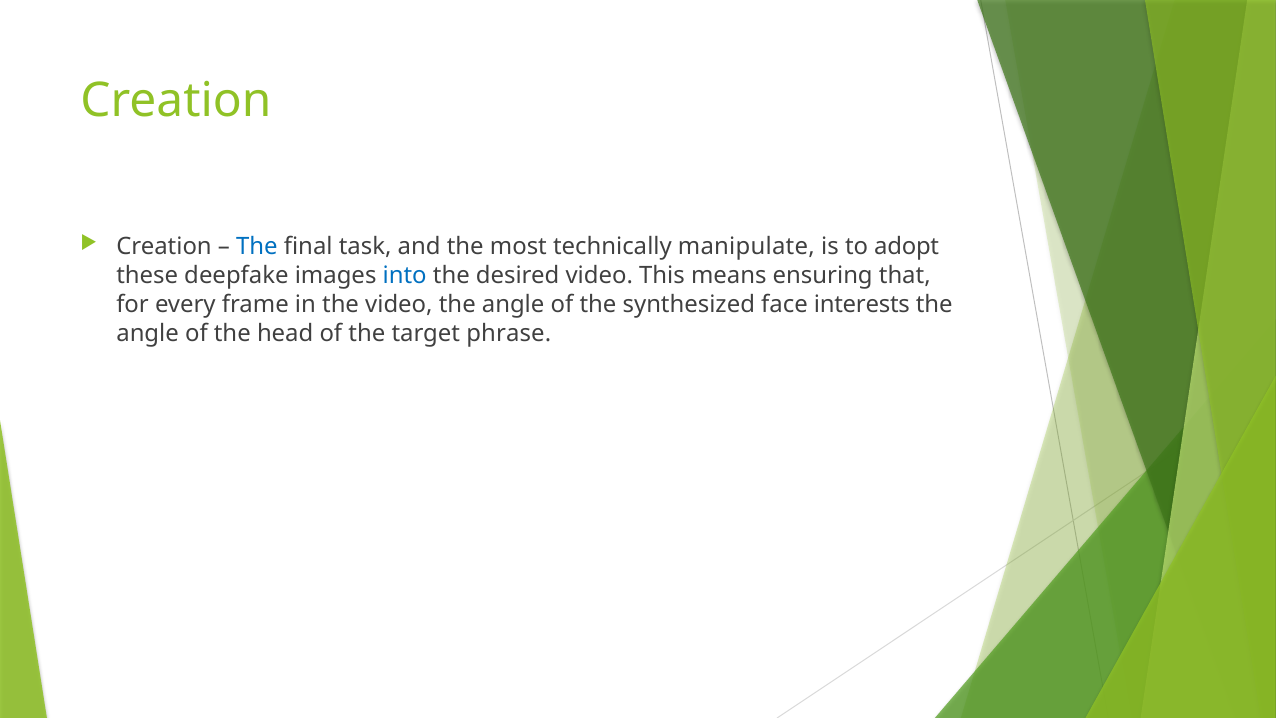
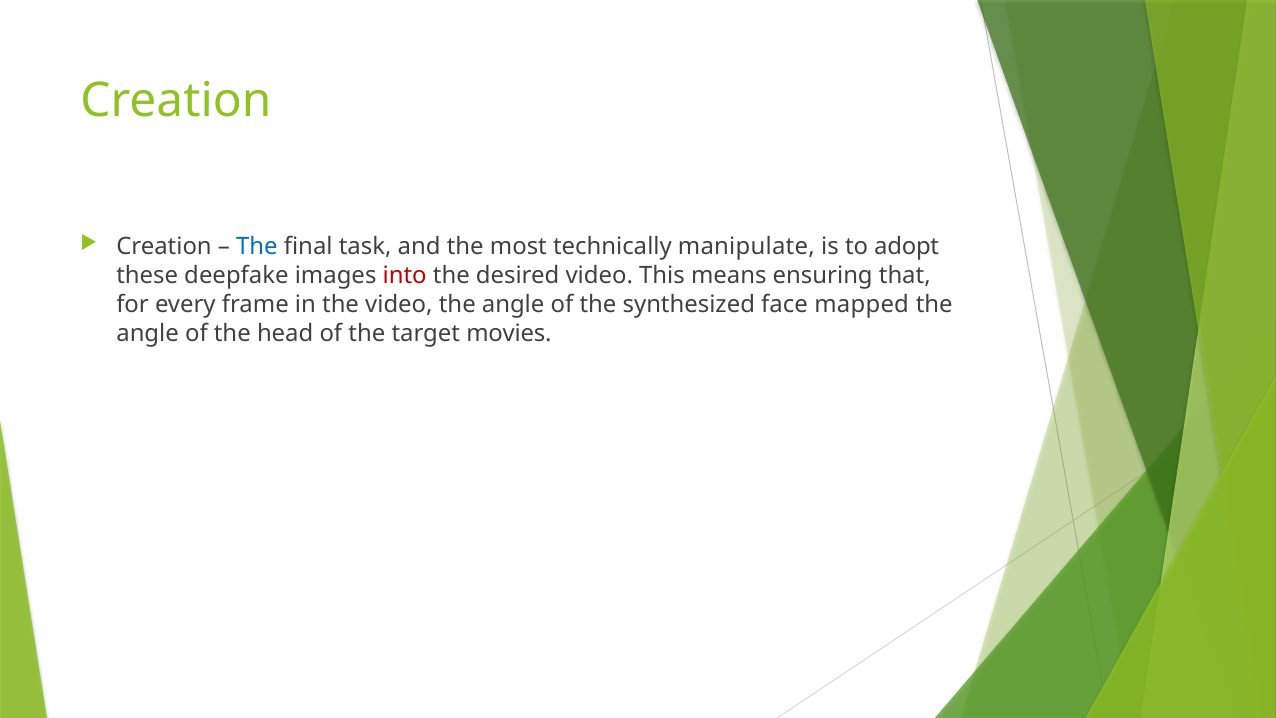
into colour: blue -> red
interests: interests -> mapped
phrase: phrase -> movies
